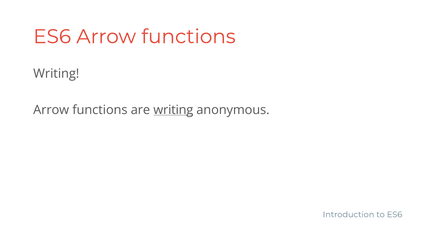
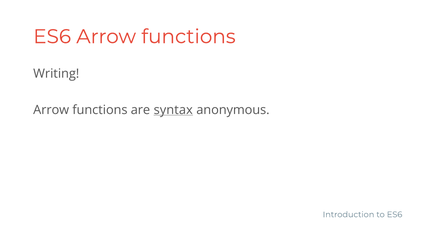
are writing: writing -> syntax
